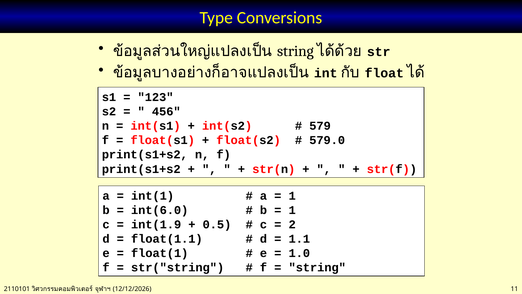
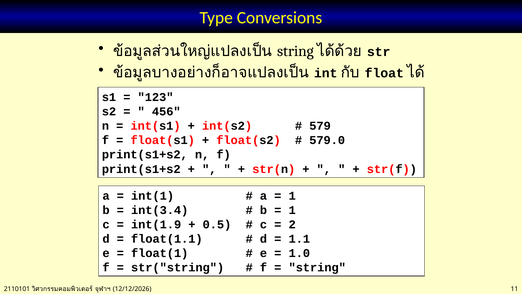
int(6.0: int(6.0 -> int(3.4
